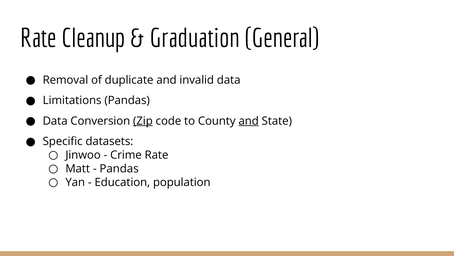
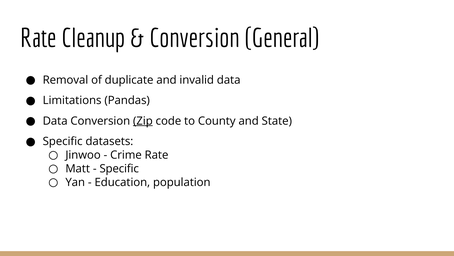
Graduation at (195, 38): Graduation -> Conversion
and at (249, 121) underline: present -> none
Pandas at (119, 168): Pandas -> Specific
